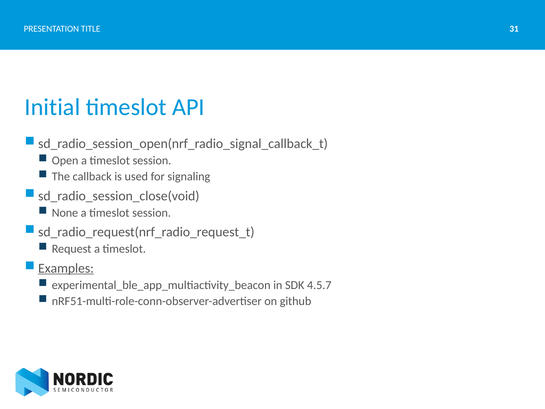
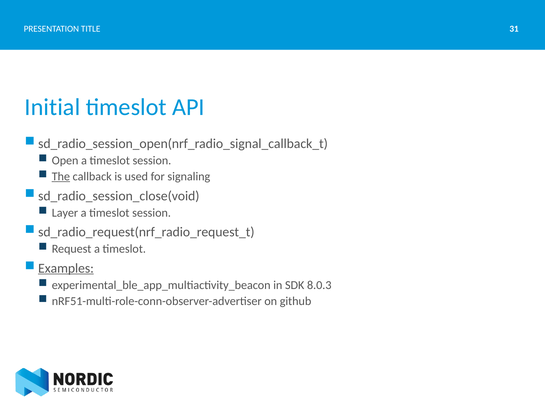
The underline: none -> present
None: None -> Layer
4.5.7: 4.5.7 -> 8.0.3
